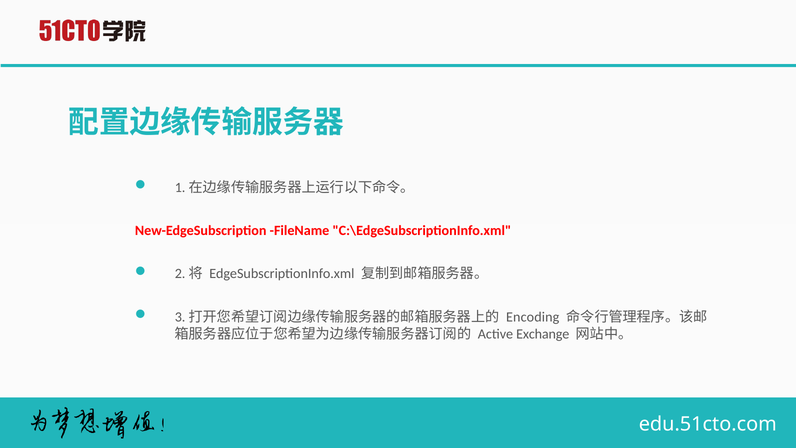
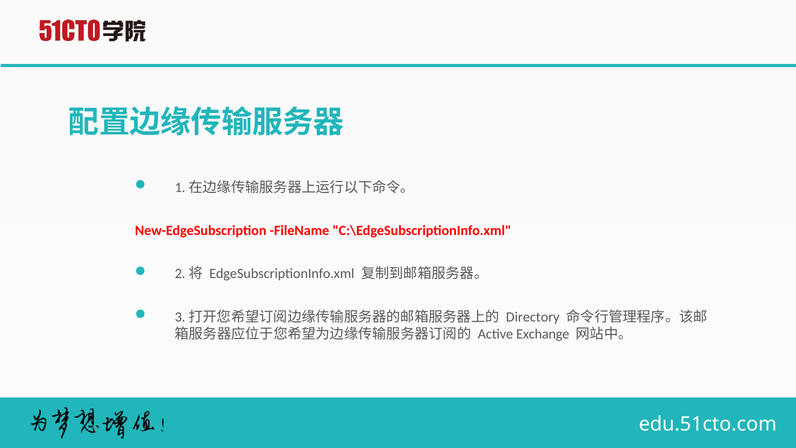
Encoding: Encoding -> Directory
